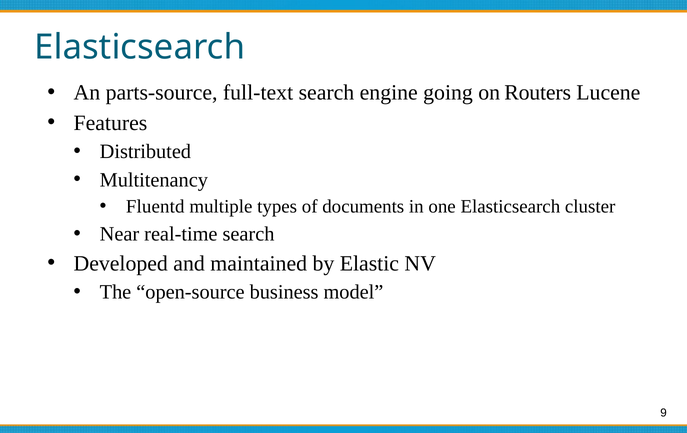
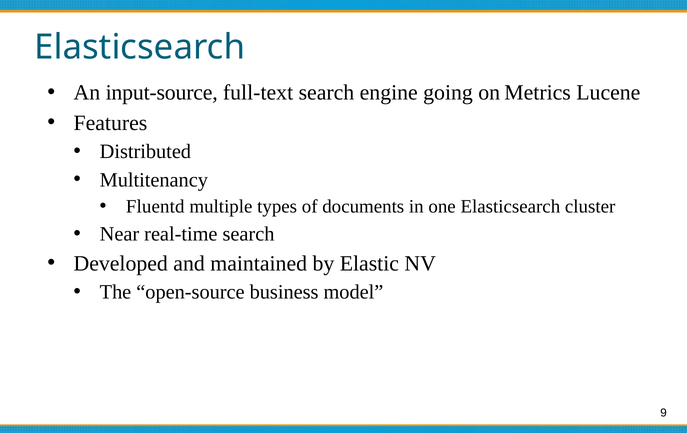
parts-source: parts-source -> input-source
Routers: Routers -> Metrics
